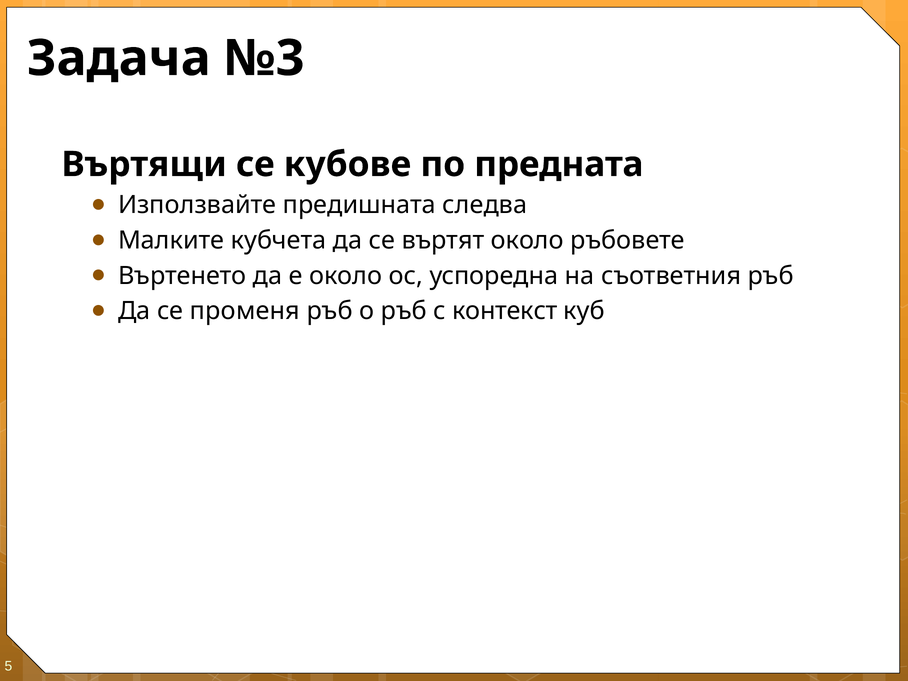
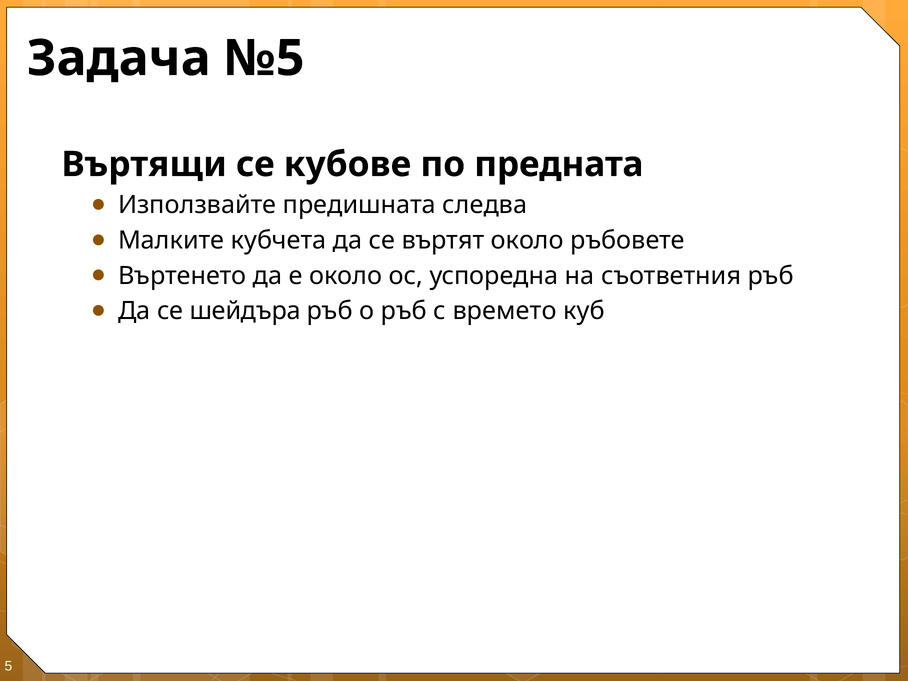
№3: №3 -> №5
променя: променя -> шейдъра
контекст: контекст -> времето
